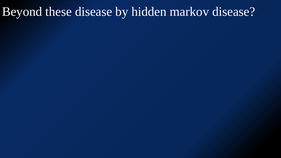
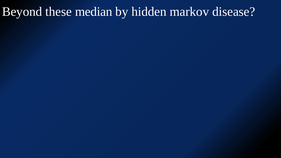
these disease: disease -> median
